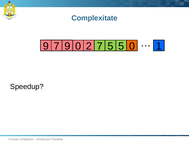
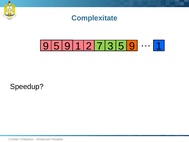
9 7: 7 -> 5
0 at (78, 46): 0 -> 1
7 5: 5 -> 3
0 at (132, 46): 0 -> 9
